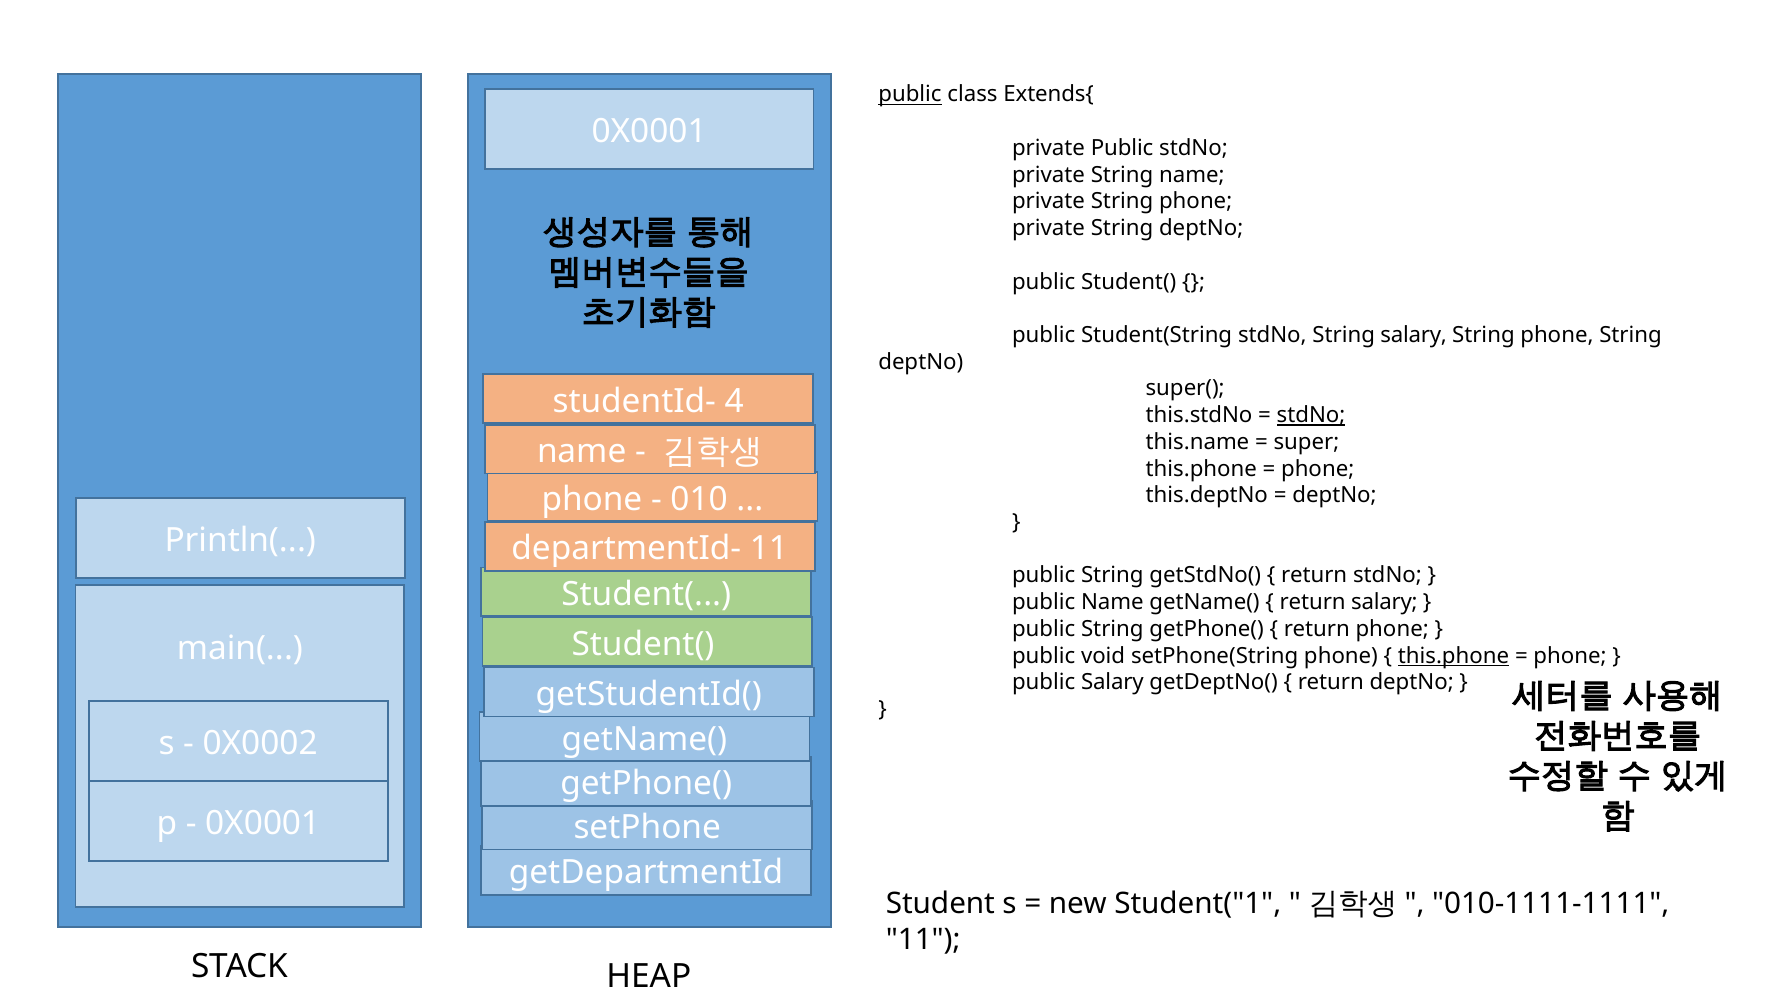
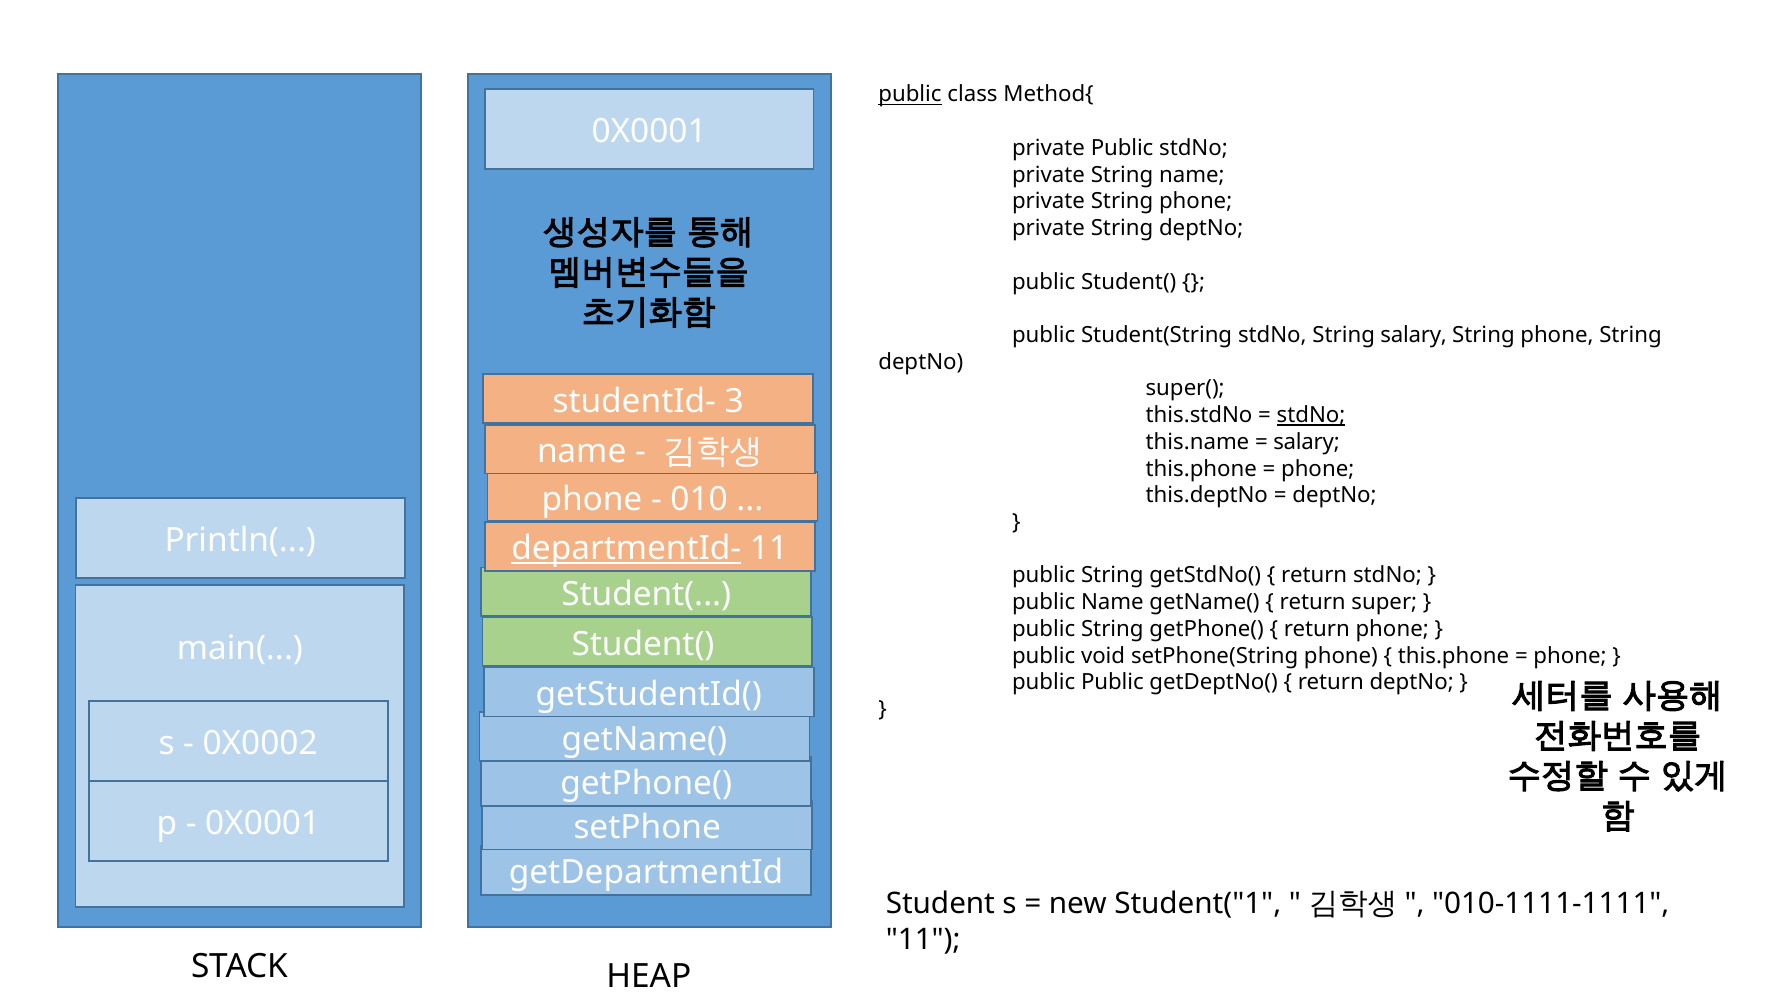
Extends{: Extends{ -> Method{
4: 4 -> 3
super at (1306, 442): super -> salary
departmentId- underline: none -> present
return salary: salary -> super
this.phone at (1453, 656) underline: present -> none
public Salary: Salary -> Public
